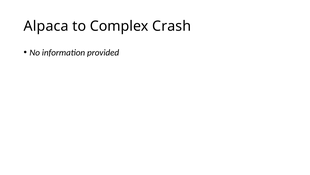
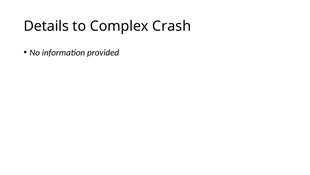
Alpaca: Alpaca -> Details
